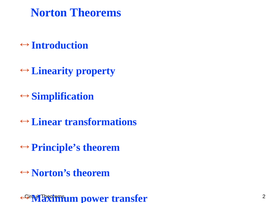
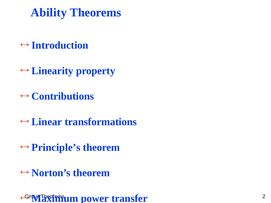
Norton: Norton -> Ability
Simplification: Simplification -> Contributions
